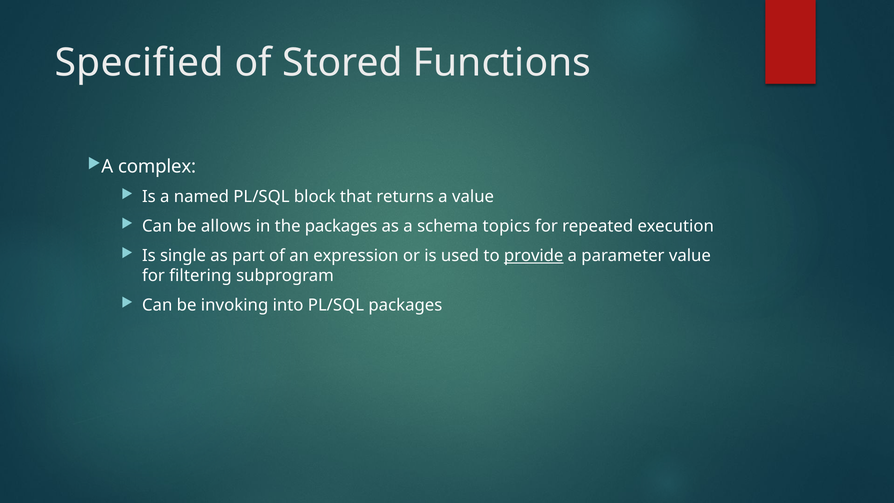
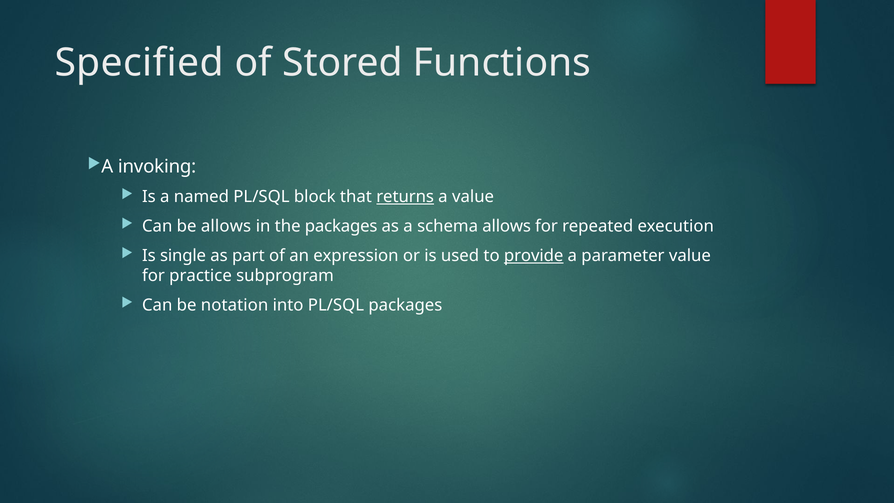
complex: complex -> invoking
returns underline: none -> present
schema topics: topics -> allows
filtering: filtering -> practice
invoking: invoking -> notation
